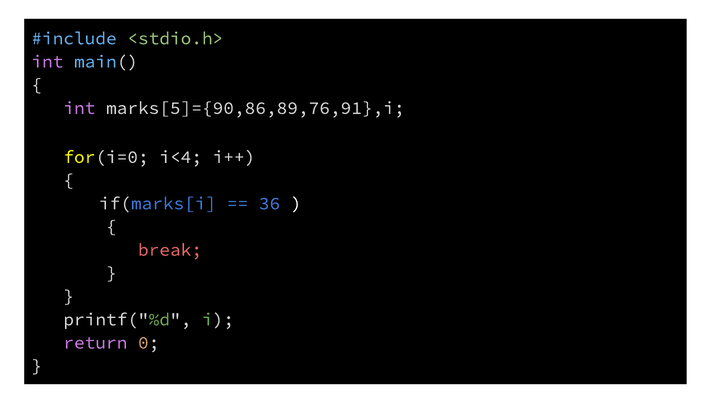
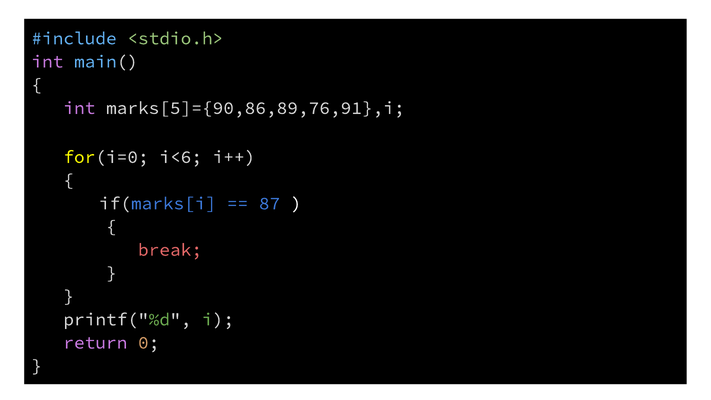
i<4: i<4 -> i<6
36: 36 -> 87
